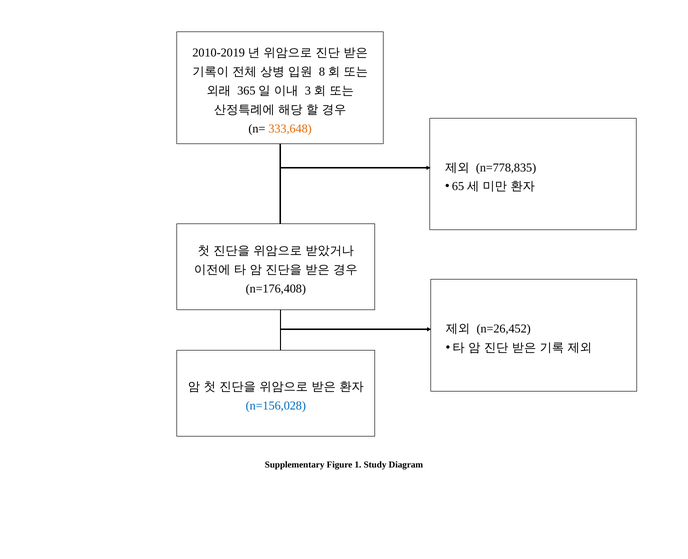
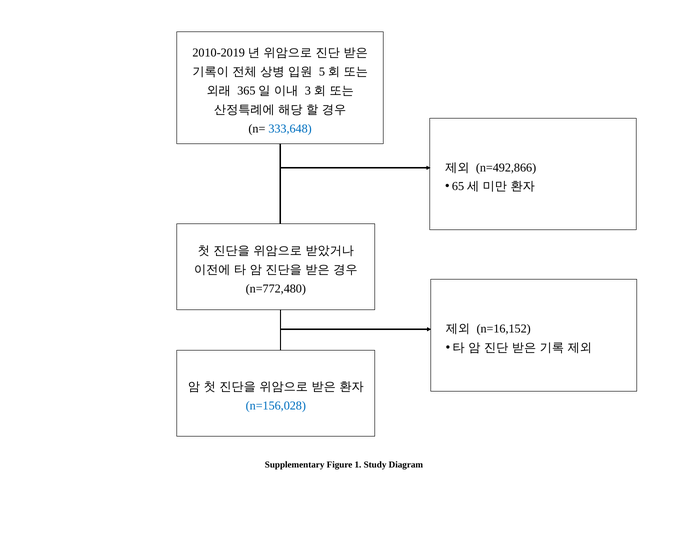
8: 8 -> 5
333,648 colour: orange -> blue
n=778,835: n=778,835 -> n=492,866
n=176,408: n=176,408 -> n=772,480
n=26,452: n=26,452 -> n=16,152
